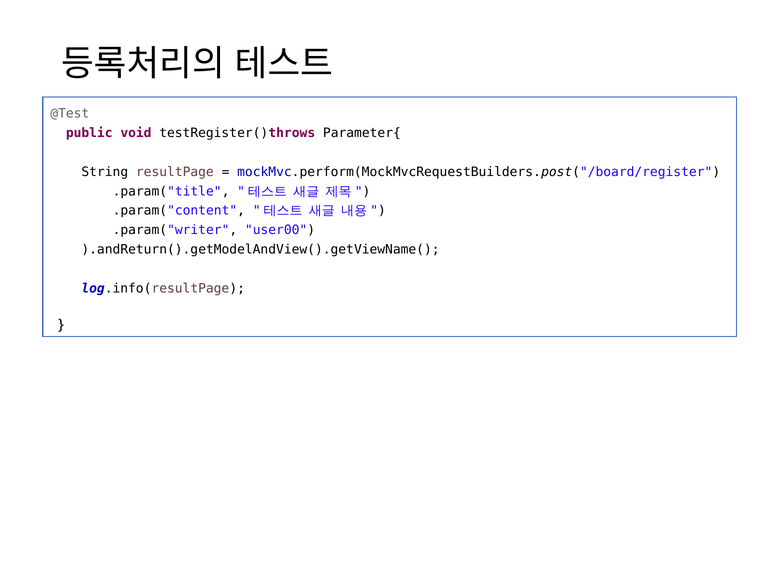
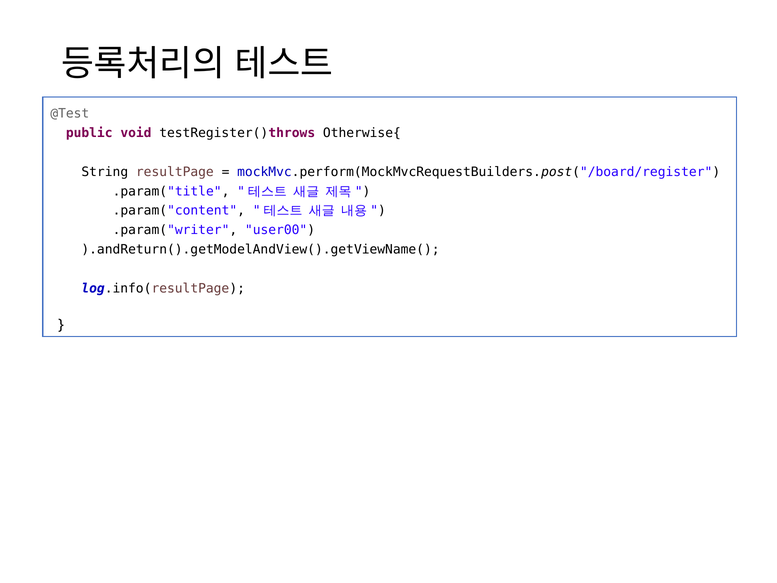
Parameter{: Parameter{ -> Otherwise{
